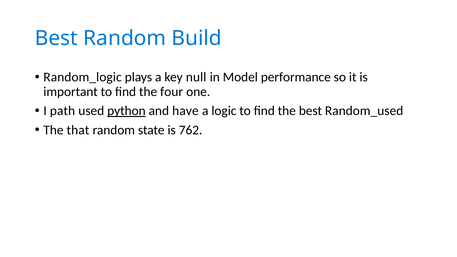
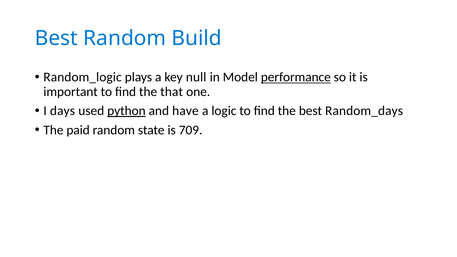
performance underline: none -> present
four: four -> that
path: path -> days
Random_used: Random_used -> Random_days
that: that -> paid
762: 762 -> 709
